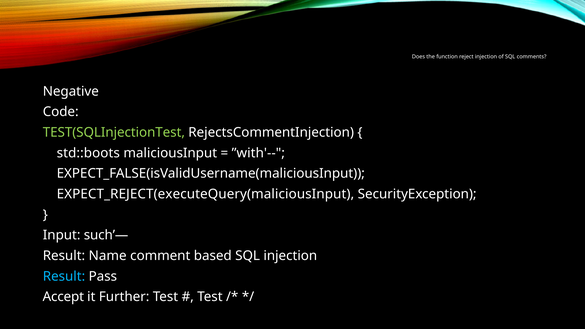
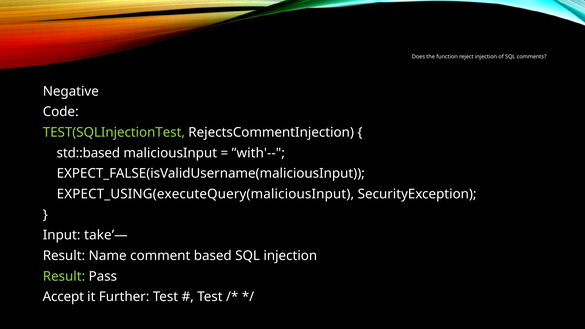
std::boots: std::boots -> std::based
EXPECT_REJECT(executeQuery(maliciousInput: EXPECT_REJECT(executeQuery(maliciousInput -> EXPECT_USING(executeQuery(maliciousInput
such’—: such’— -> take’—
Result at (64, 276) colour: light blue -> light green
